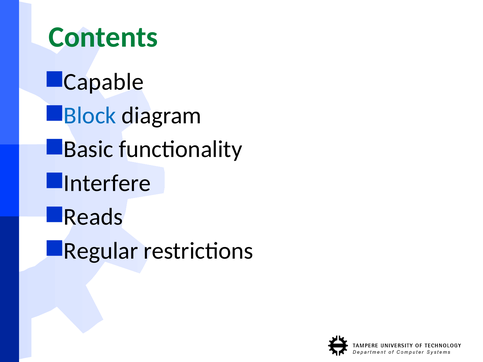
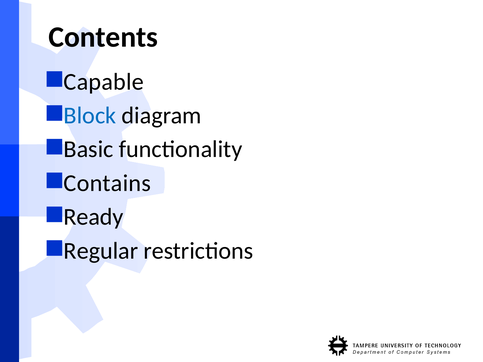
Contents colour: green -> black
Interfere: Interfere -> Contains
Reads: Reads -> Ready
